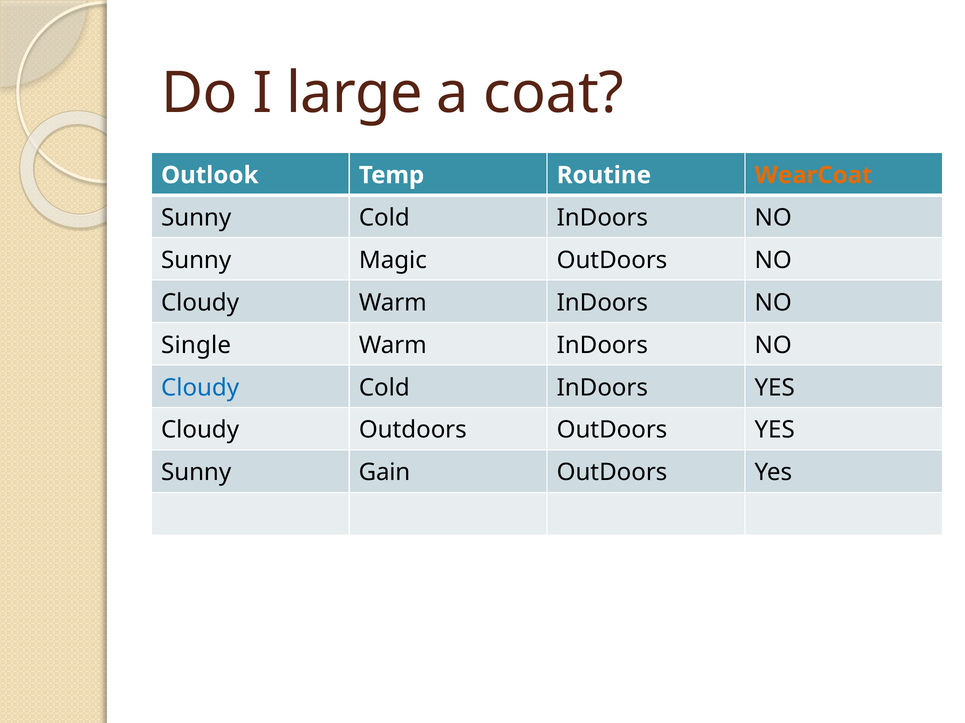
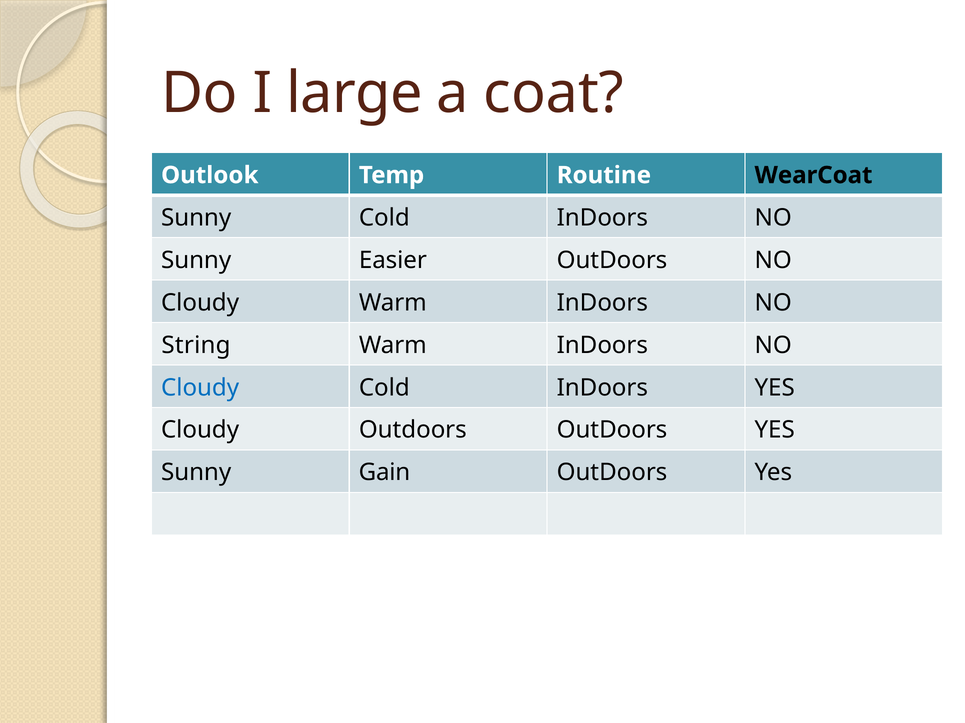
WearCoat colour: orange -> black
Magic: Magic -> Easier
Single: Single -> String
